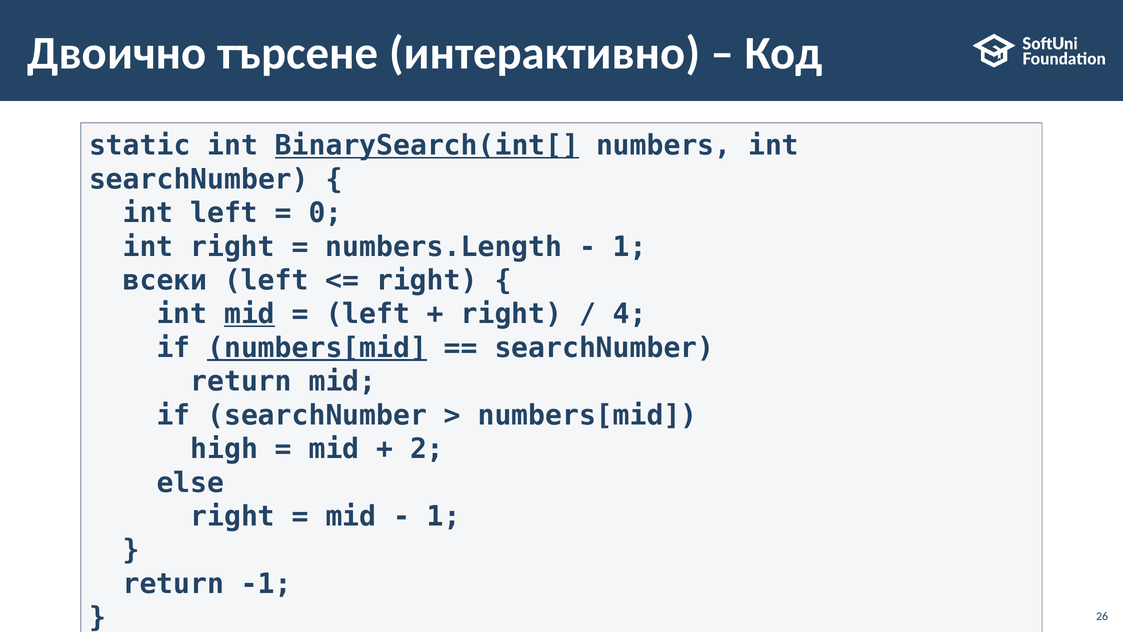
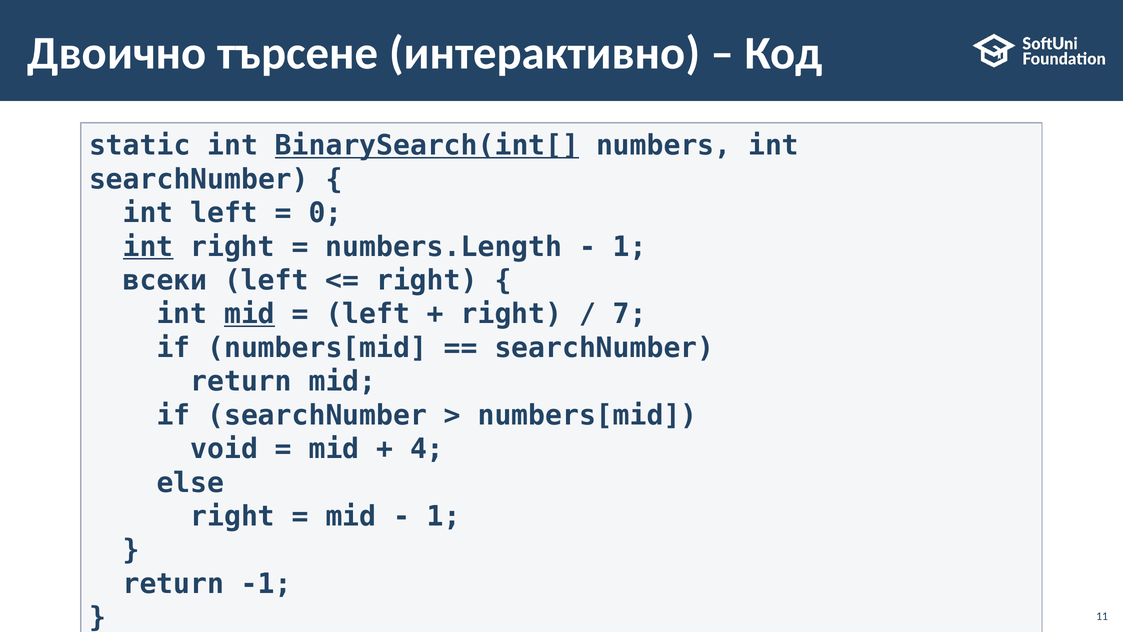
int at (148, 247) underline: none -> present
4: 4 -> 7
numbers[mid at (317, 348) underline: present -> none
high: high -> void
2: 2 -> 4
26: 26 -> 11
